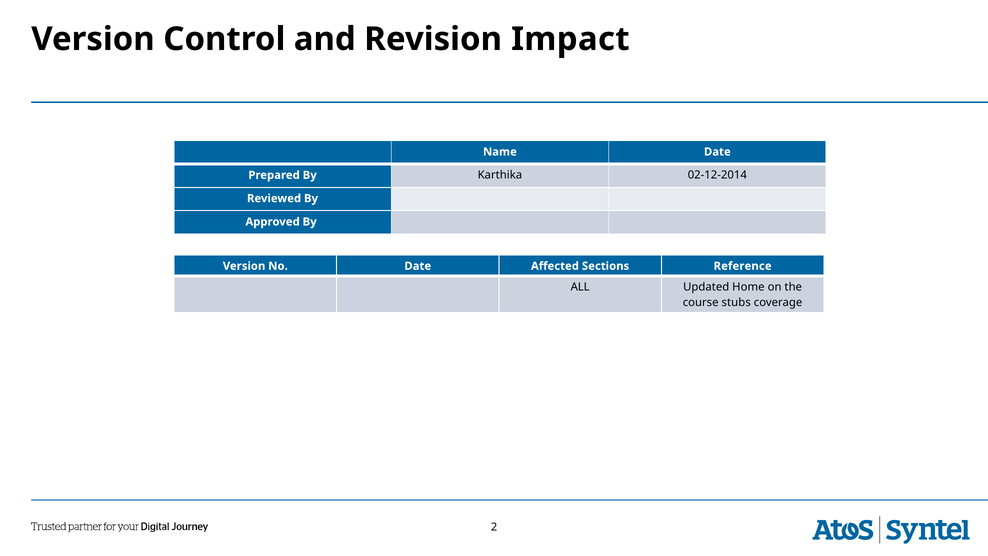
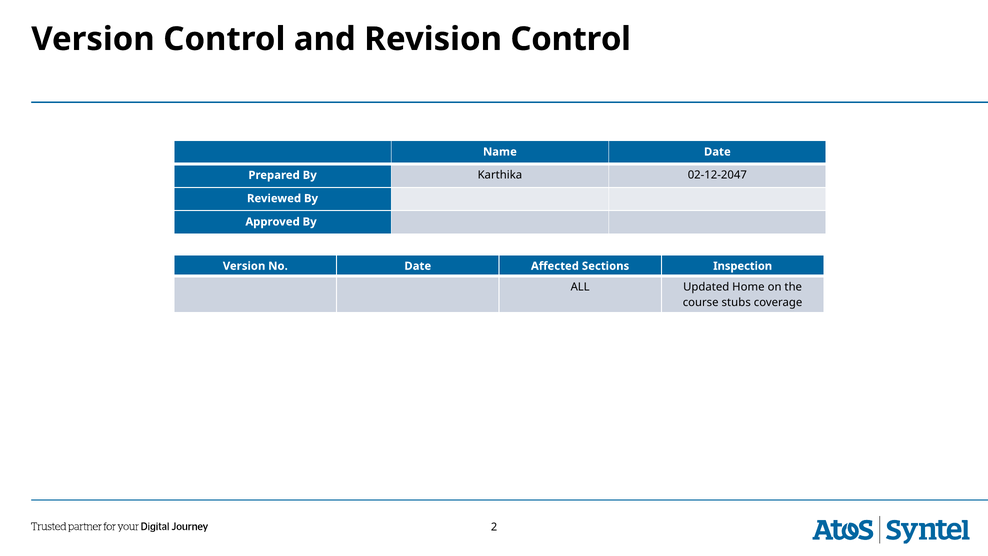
Revision Impact: Impact -> Control
02-12-2014: 02-12-2014 -> 02-12-2047
Reference: Reference -> Inspection
